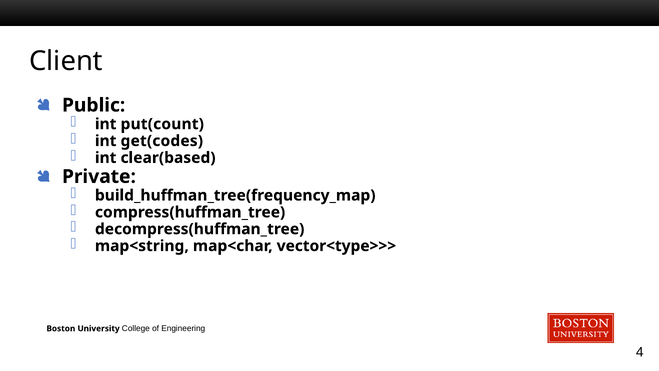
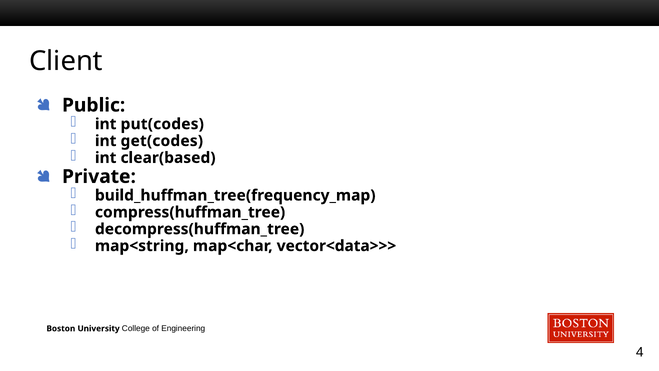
put(count: put(count -> put(codes
vector<type>>>: vector<type>>> -> vector<data>>>
